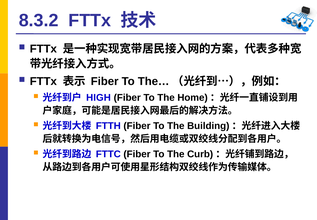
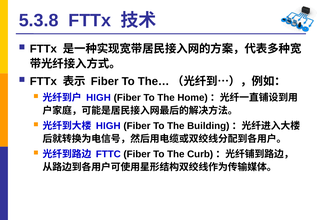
8.3.2: 8.3.2 -> 5.3.8
FTTH at (108, 126): FTTH -> HIGH
